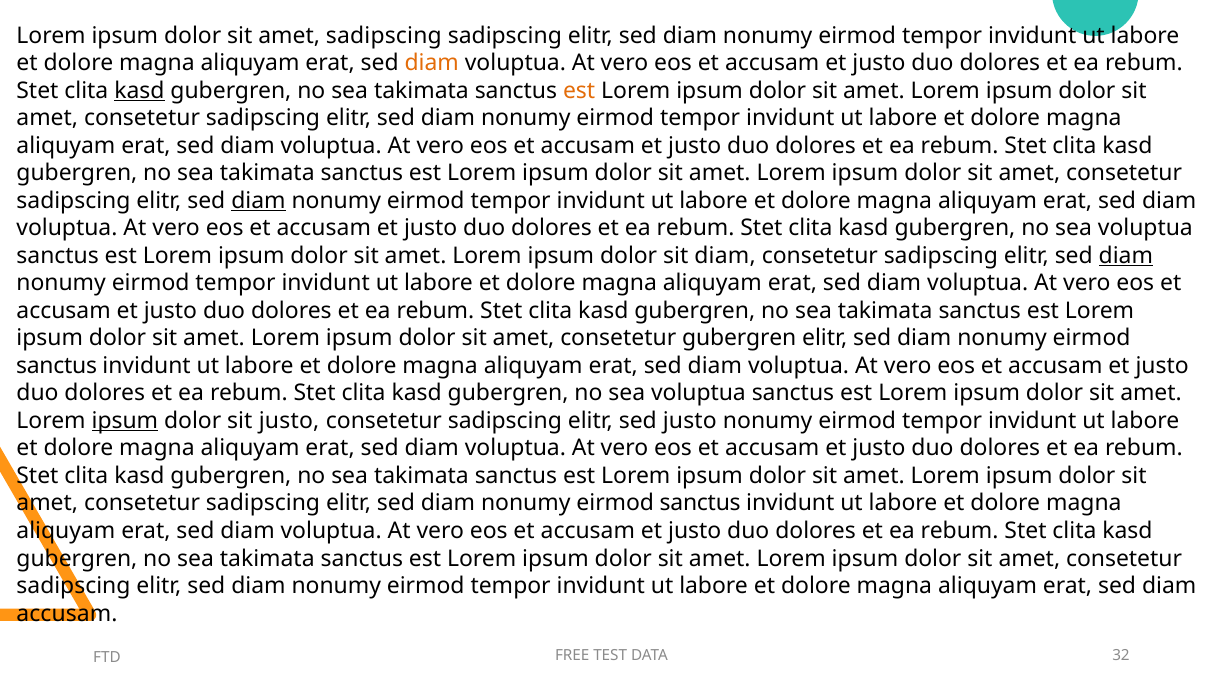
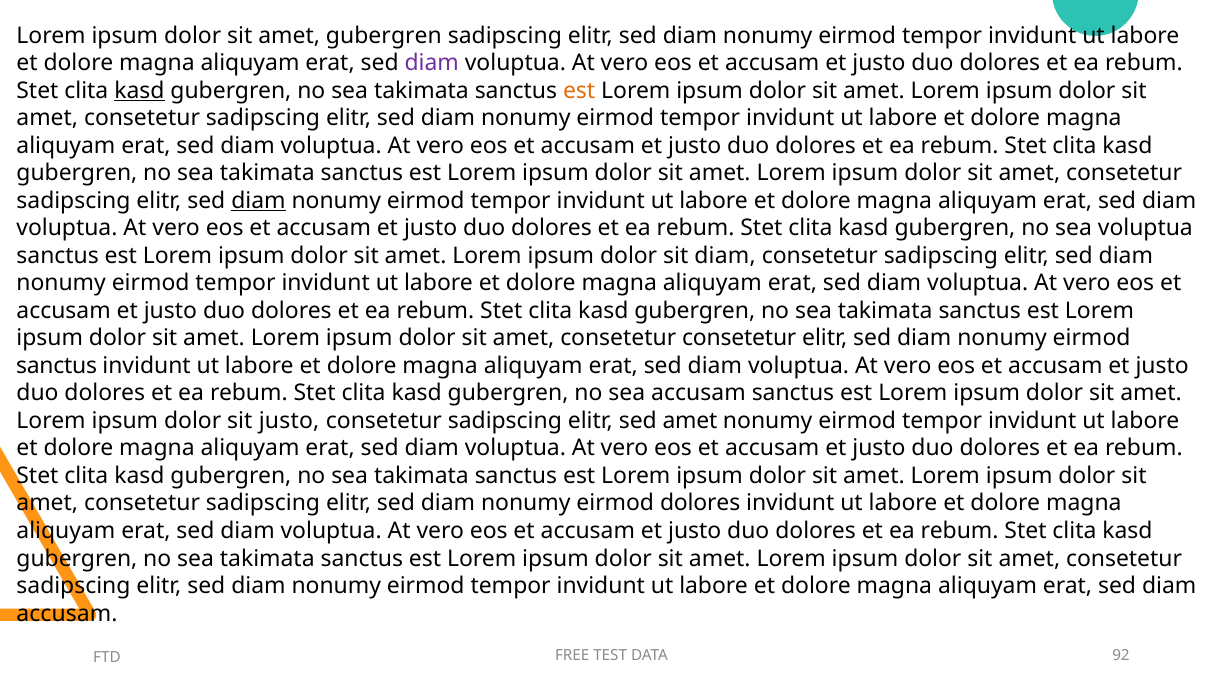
amet sadipscing: sadipscing -> gubergren
diam at (432, 63) colour: orange -> purple
diam at (1126, 256) underline: present -> none
consetetur gubergren: gubergren -> consetetur
voluptua at (698, 393): voluptua -> accusam
ipsum at (125, 421) underline: present -> none
sed justo: justo -> amet
sanctus at (700, 503): sanctus -> dolores
32: 32 -> 92
